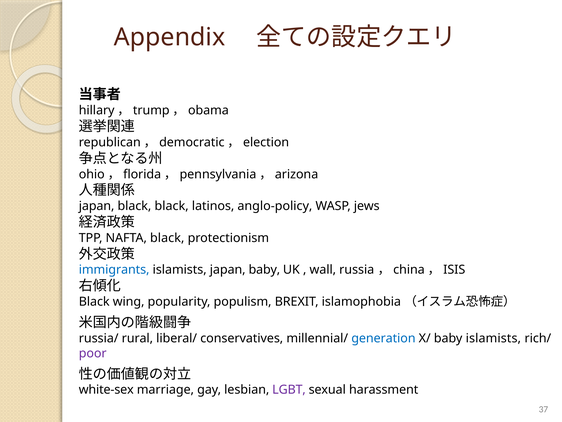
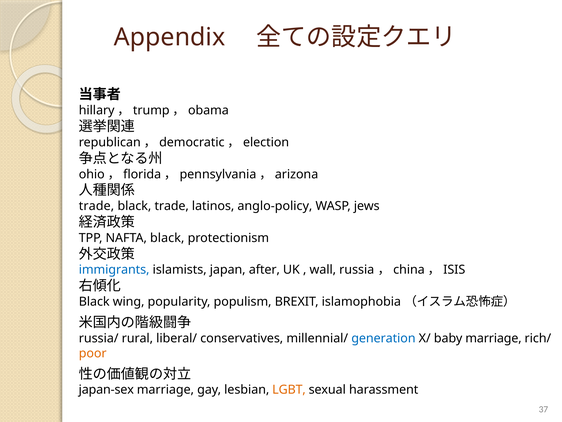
japan at (97, 206): japan -> trade
black black: black -> trade
japan baby: baby -> after
baby islamists: islamists -> marriage
poor colour: purple -> orange
white-sex: white-sex -> japan-sex
LGBT colour: purple -> orange
